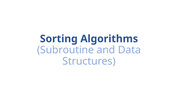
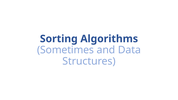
Subroutine: Subroutine -> Sometimes
